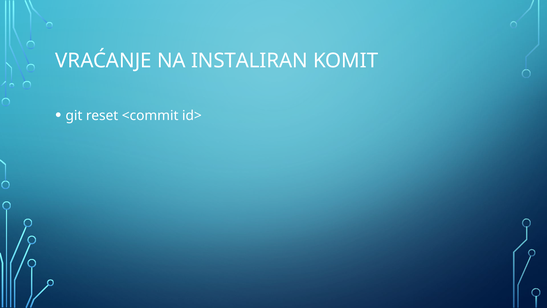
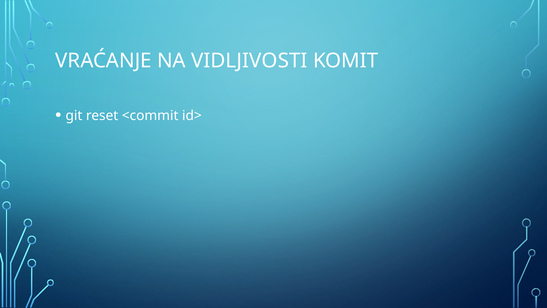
INSTALIRAN: INSTALIRAN -> VIDLJIVOSTI
